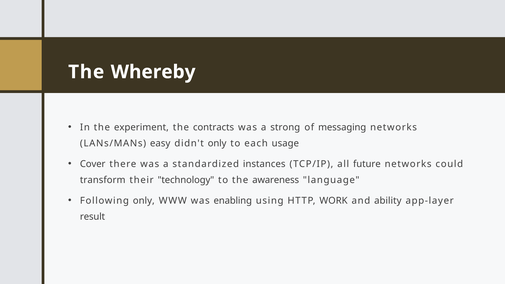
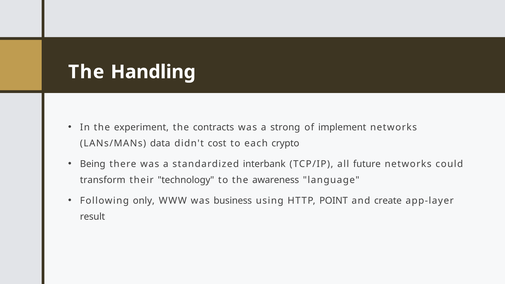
Whereby: Whereby -> Handling
messaging: messaging -> implement
easy: easy -> data
didn't only: only -> cost
usage: usage -> crypto
Cover: Cover -> Being
instances: instances -> interbank
enabling: enabling -> business
WORK: WORK -> POINT
ability: ability -> create
